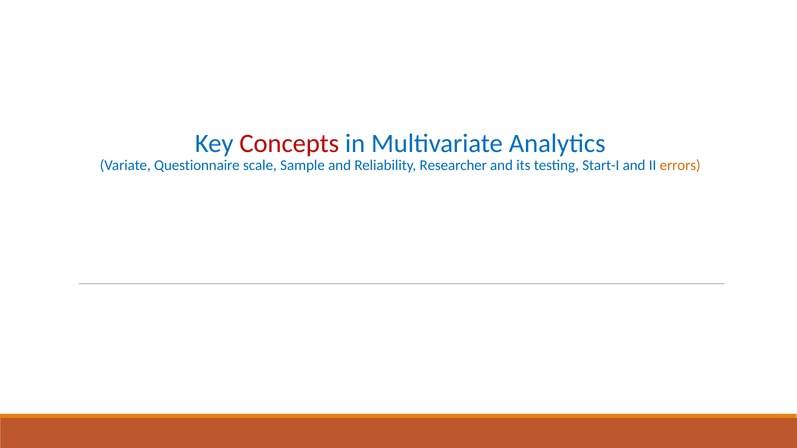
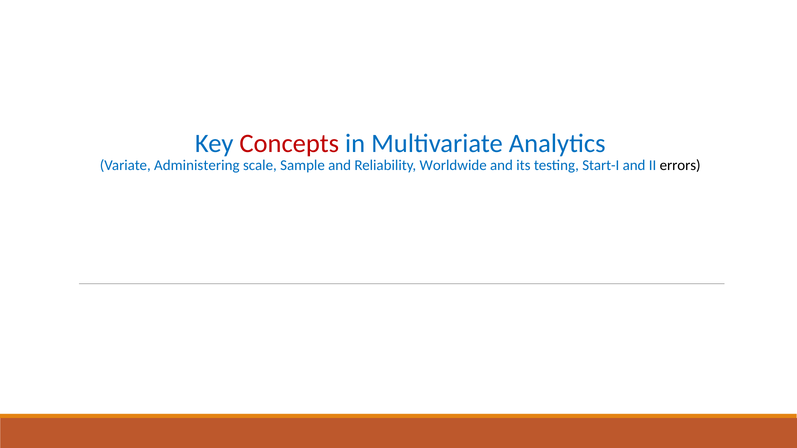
Questionnaire: Questionnaire -> Administering
Researcher: Researcher -> Worldwide
errors colour: orange -> black
